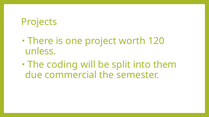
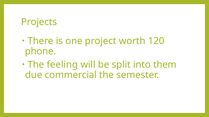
unless: unless -> phone
coding: coding -> feeling
